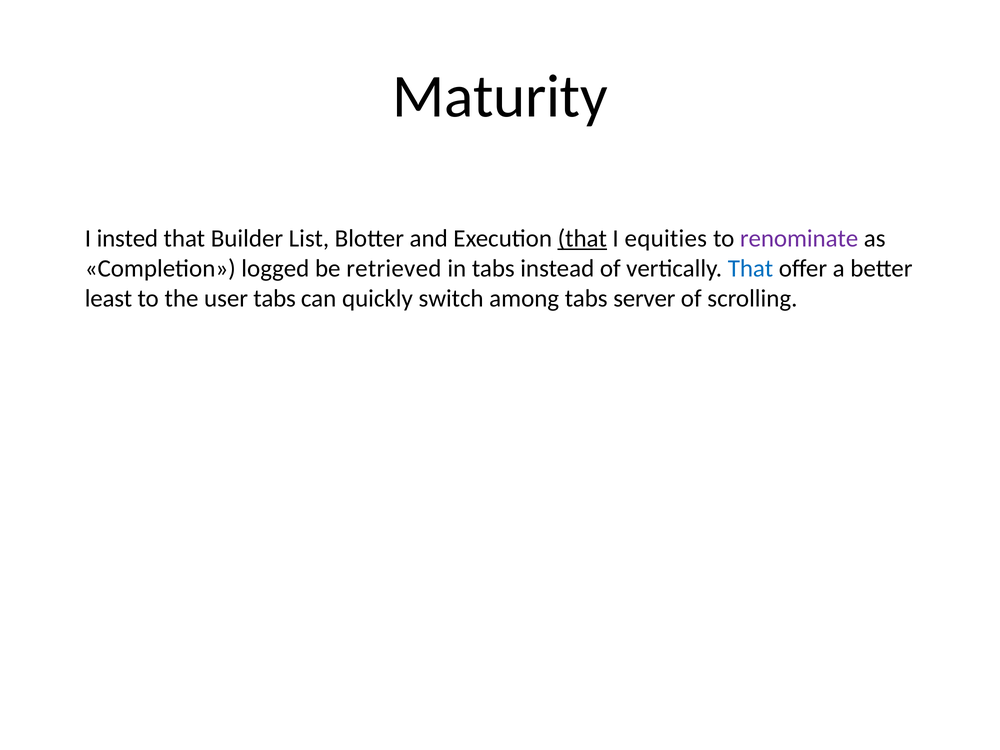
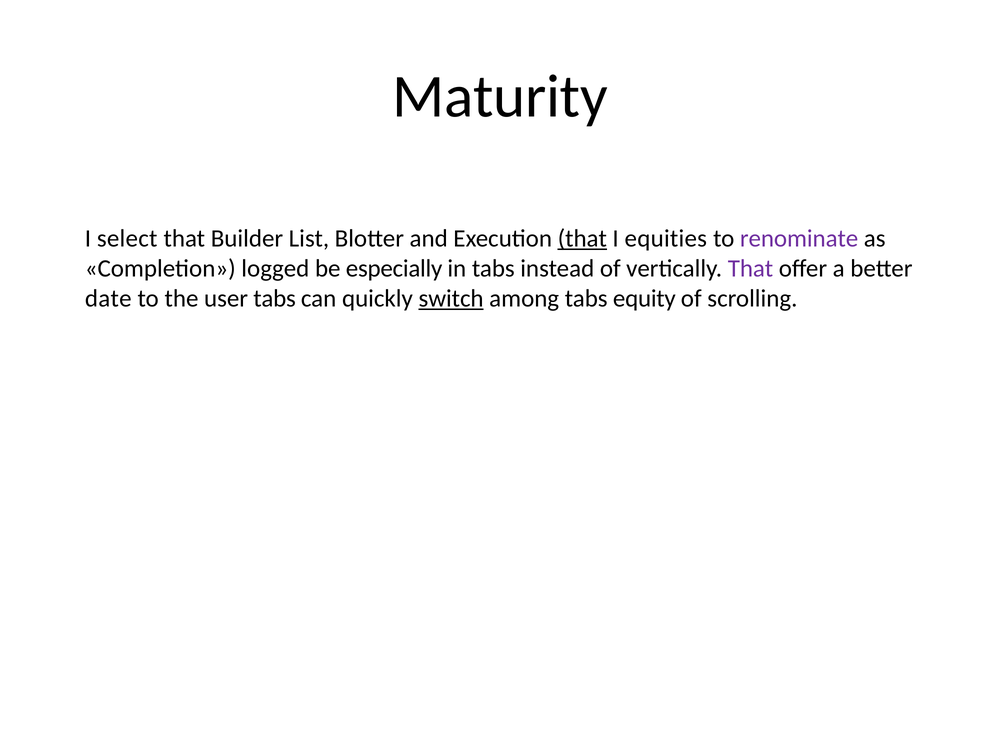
insted: insted -> select
retrieved: retrieved -> especially
That at (751, 268) colour: blue -> purple
least: least -> date
switch underline: none -> present
server: server -> equity
